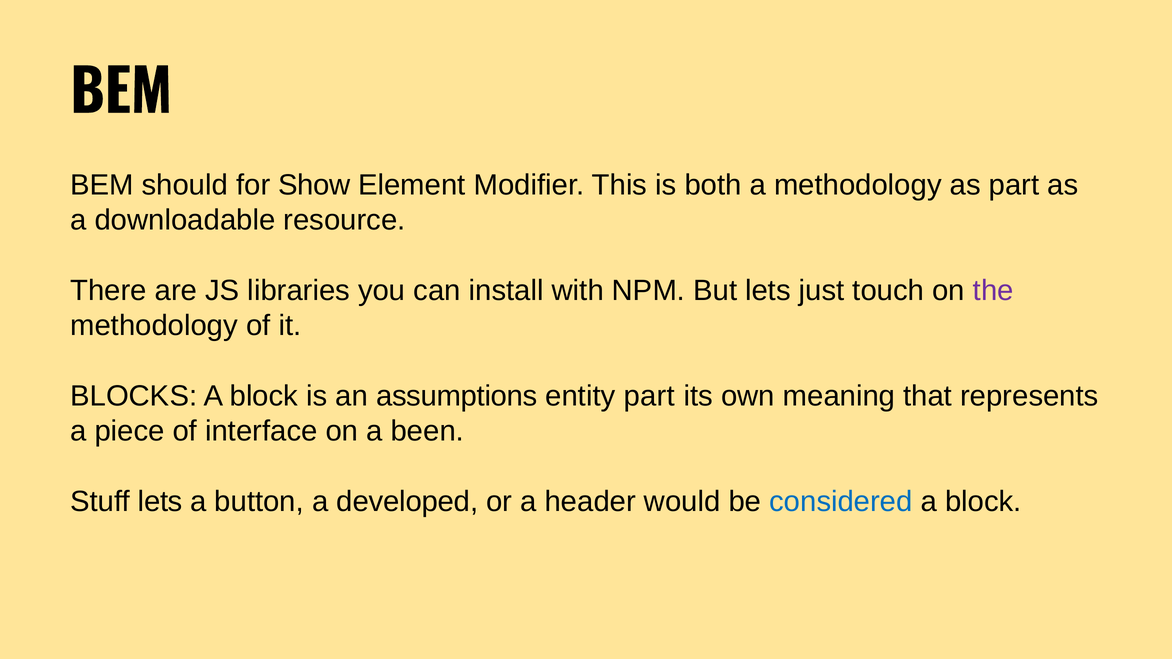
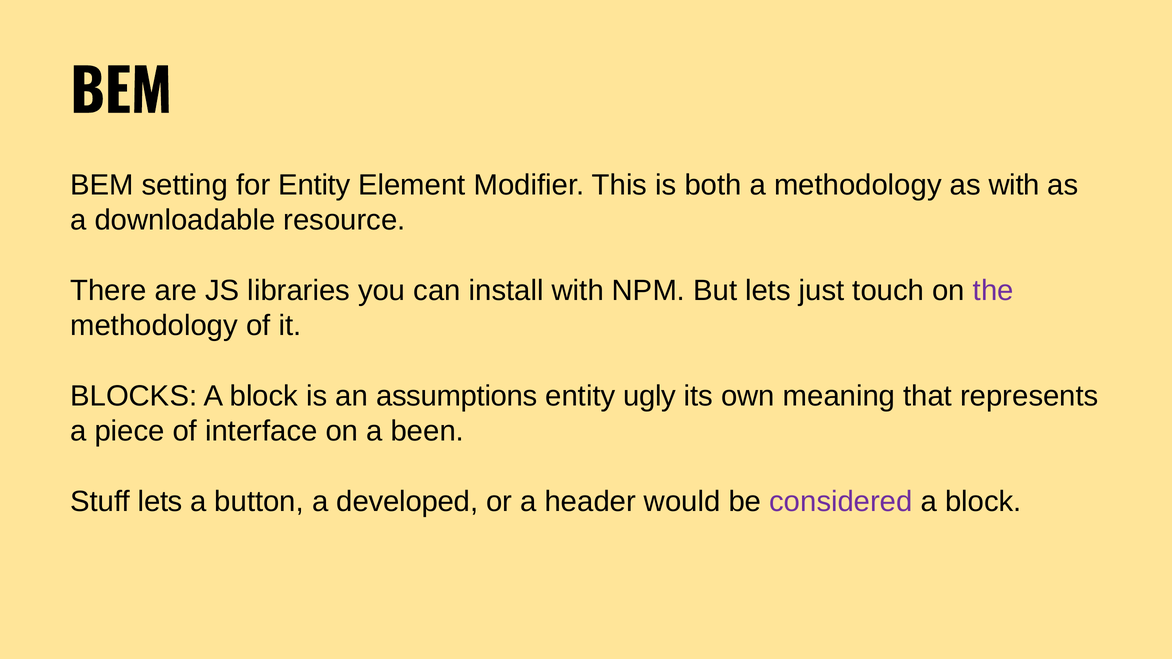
should: should -> setting
for Show: Show -> Entity
as part: part -> with
entity part: part -> ugly
considered colour: blue -> purple
